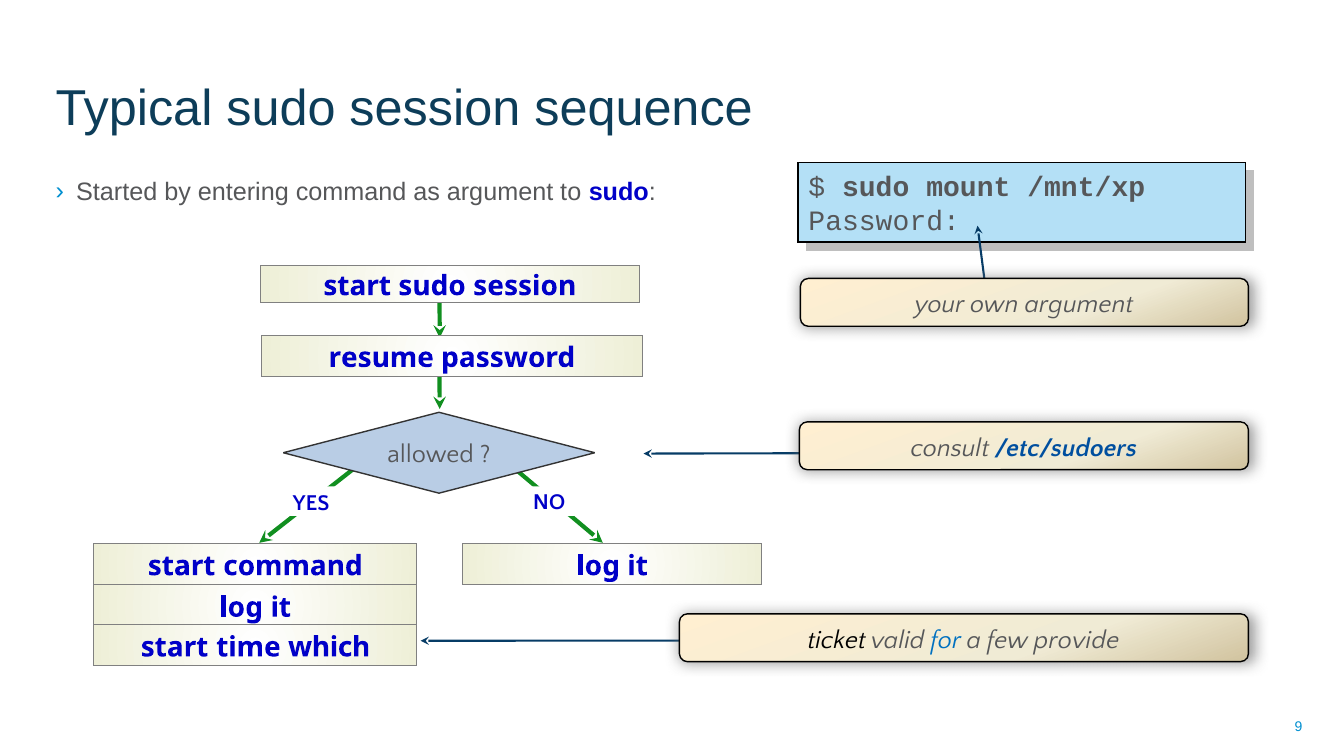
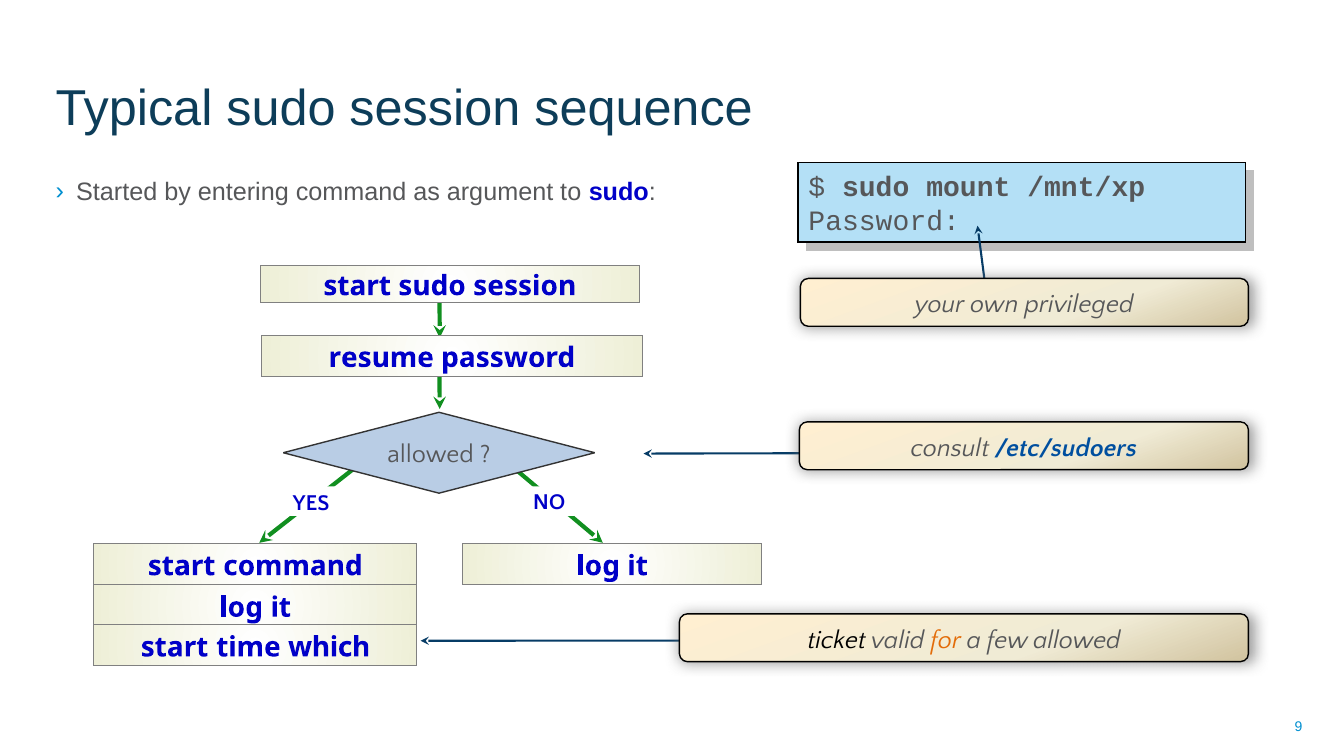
own argument: argument -> privileged
for colour: blue -> orange
few provide: provide -> allowed
